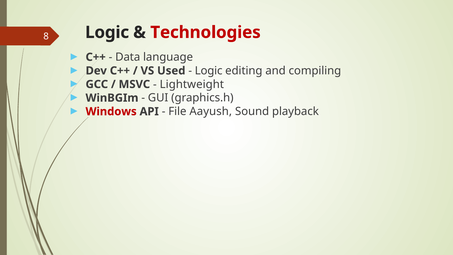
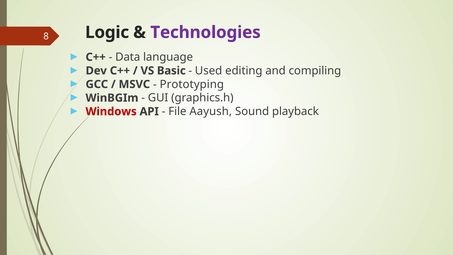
Technologies colour: red -> purple
Used: Used -> Basic
Logic at (209, 71): Logic -> Used
Lightweight: Lightweight -> Prototyping
